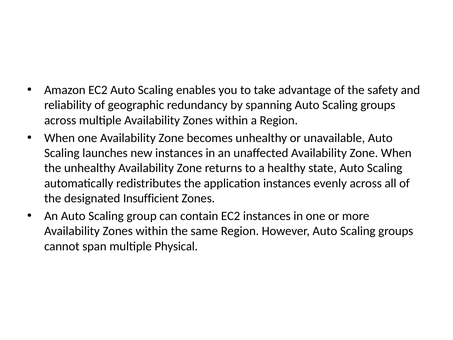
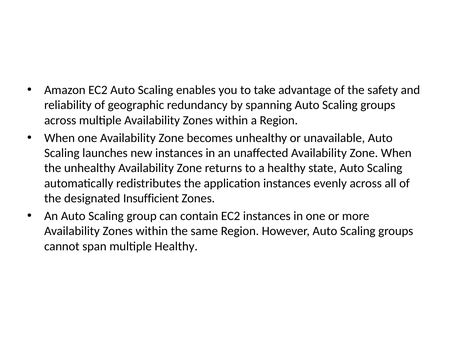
multiple Physical: Physical -> Healthy
